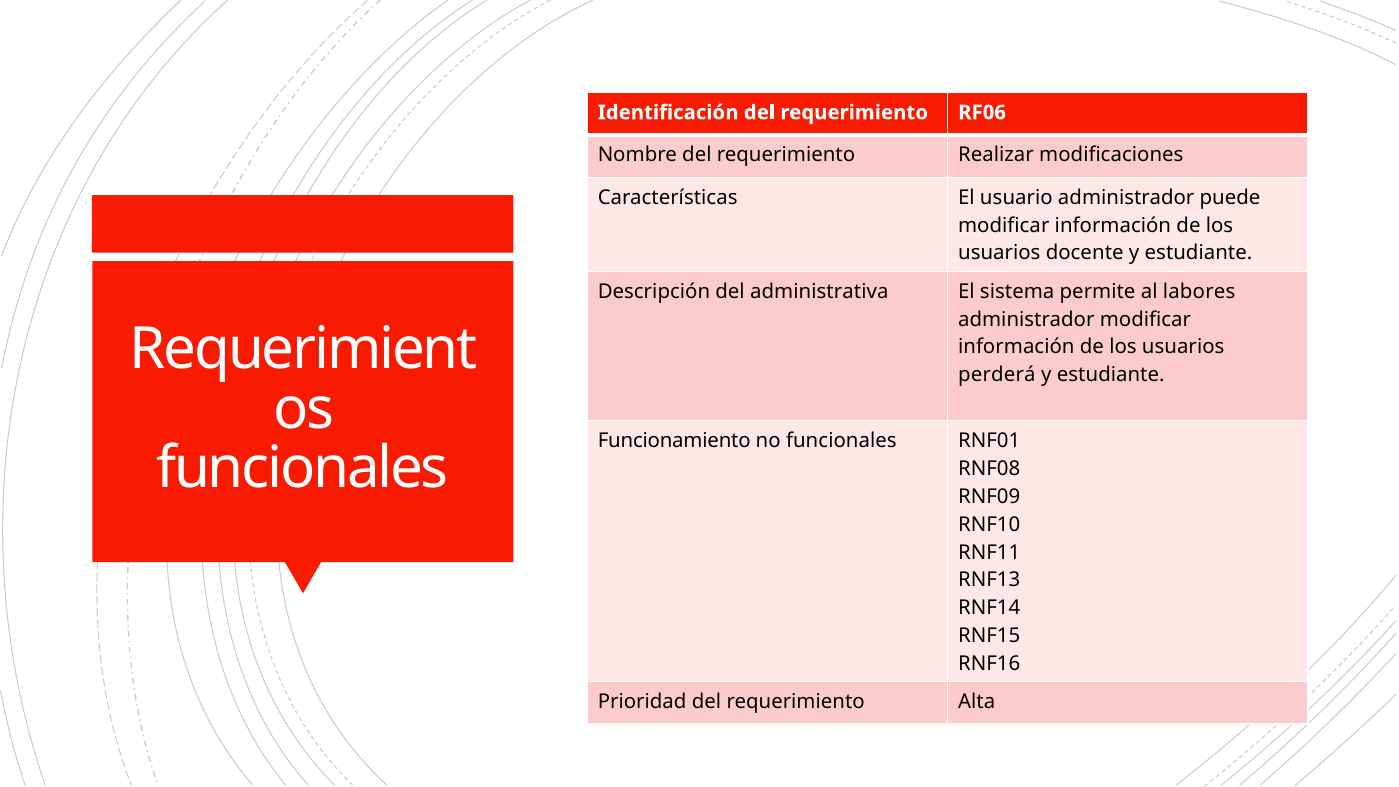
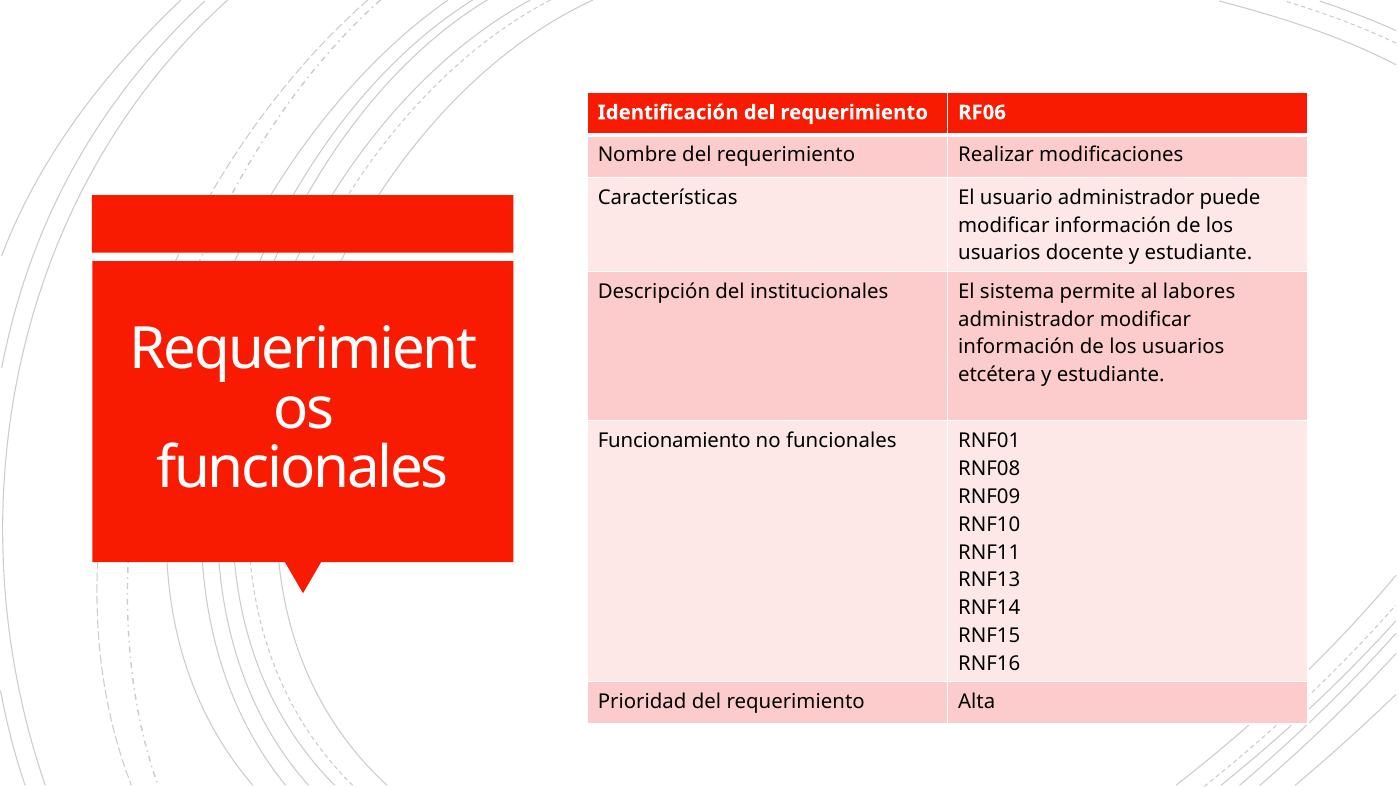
administrativa: administrativa -> institucionales
perderá: perderá -> etcétera
